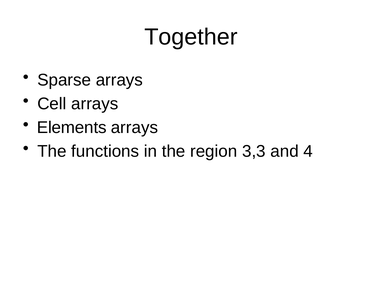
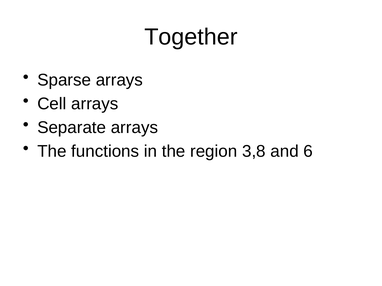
Elements: Elements -> Separate
3,3: 3,3 -> 3,8
4: 4 -> 6
